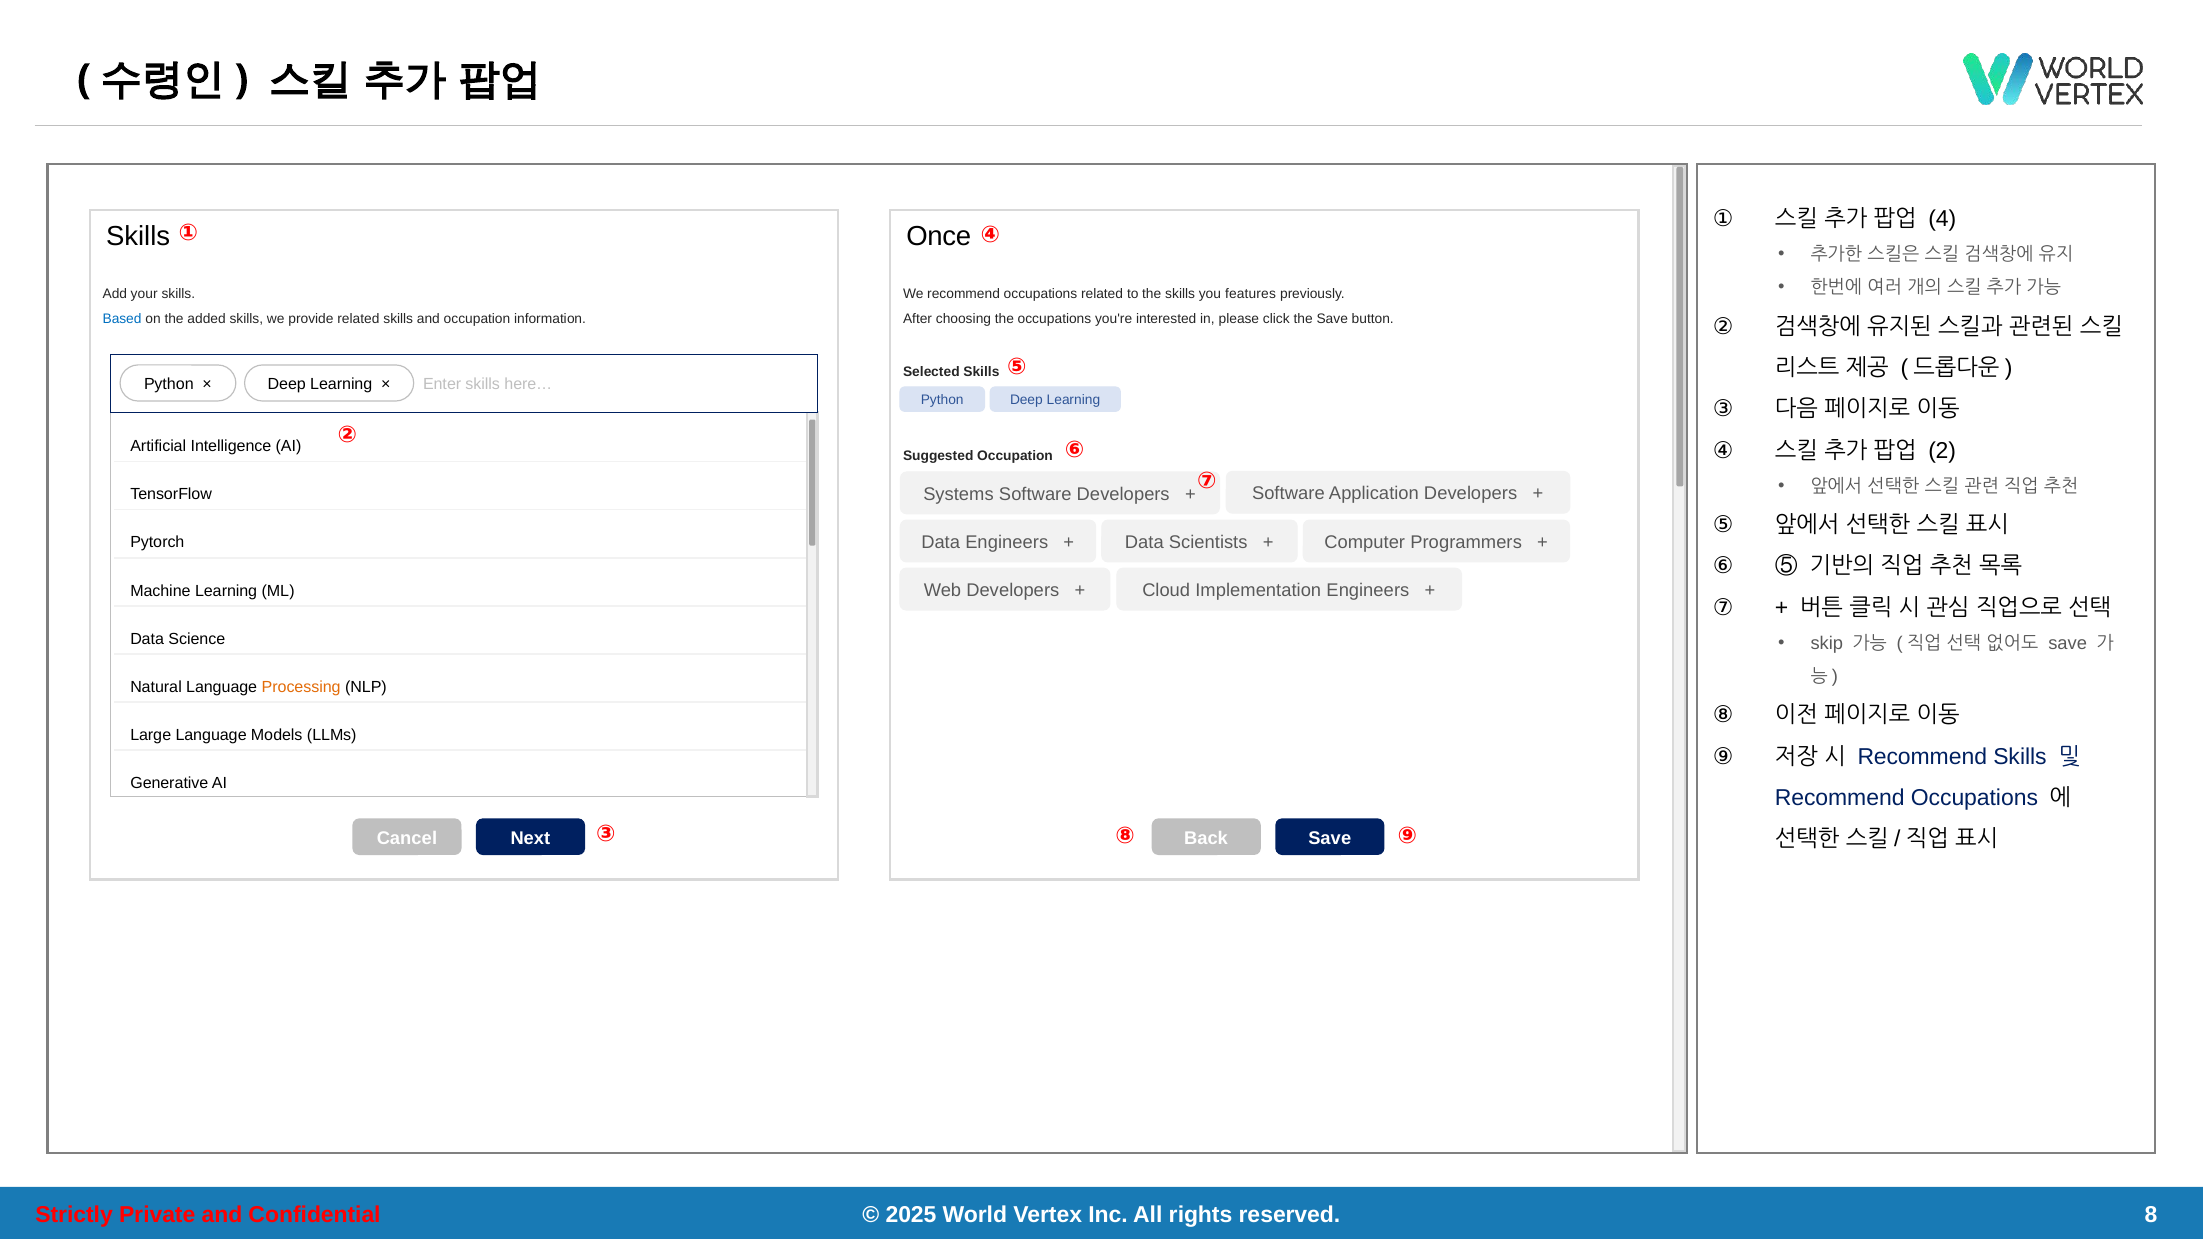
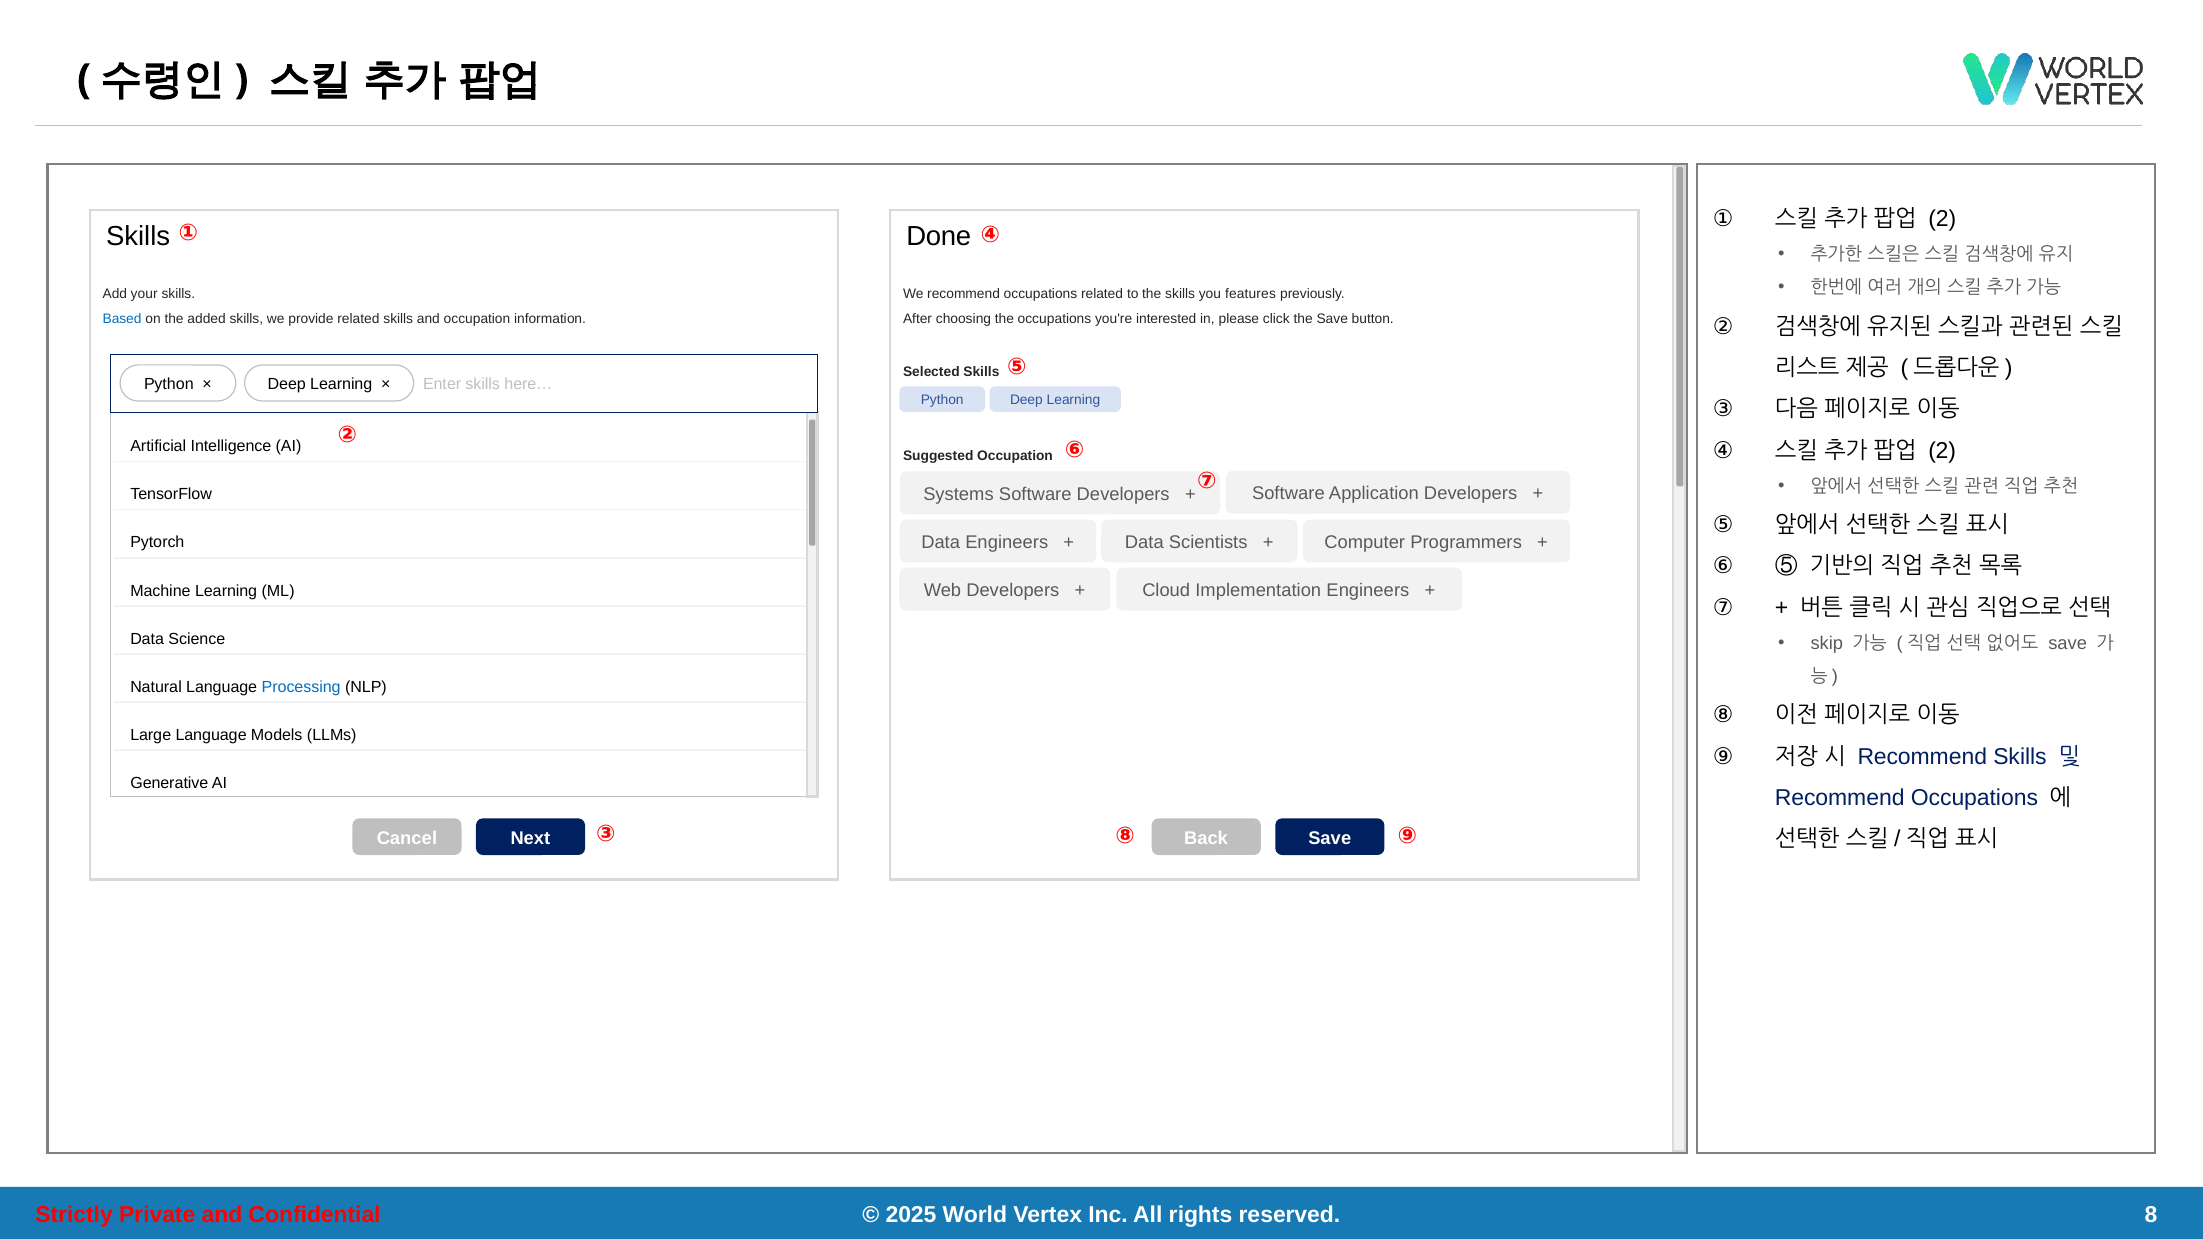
4 at (1942, 219): 4 -> 2
Once: Once -> Done
Processing colour: orange -> blue
